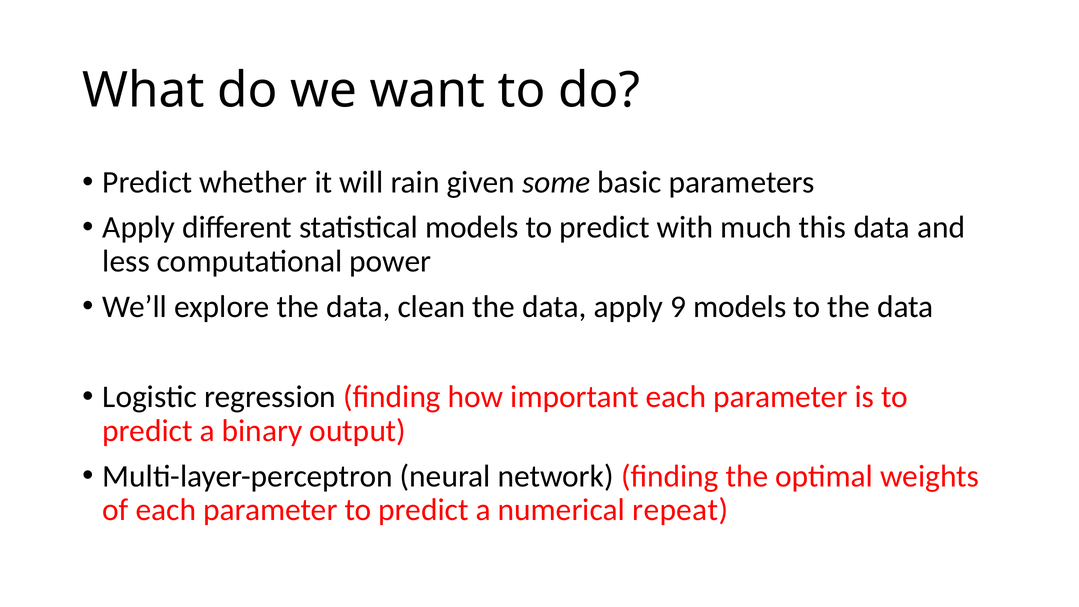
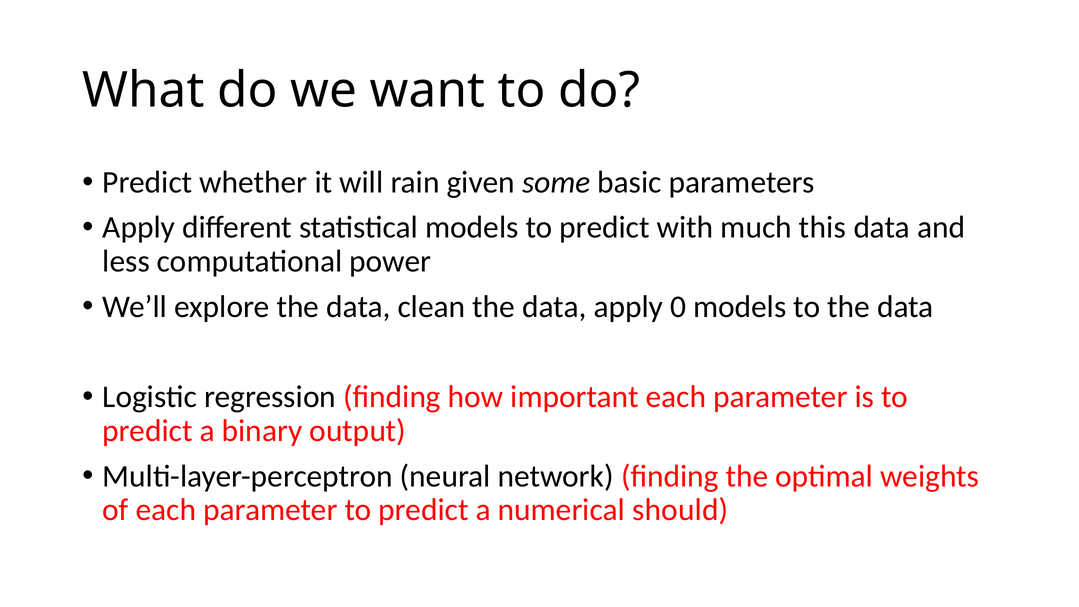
9: 9 -> 0
repeat: repeat -> should
